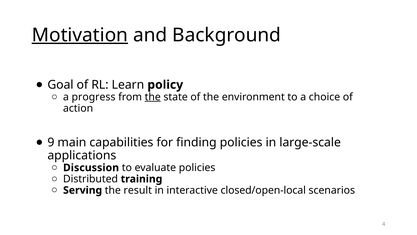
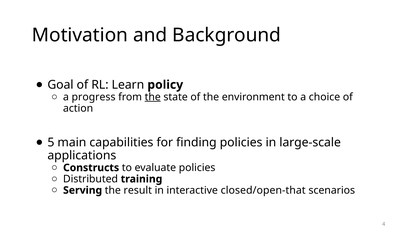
Motivation underline: present -> none
9: 9 -> 5
Discussion: Discussion -> Constructs
closed/open-local: closed/open-local -> closed/open-that
